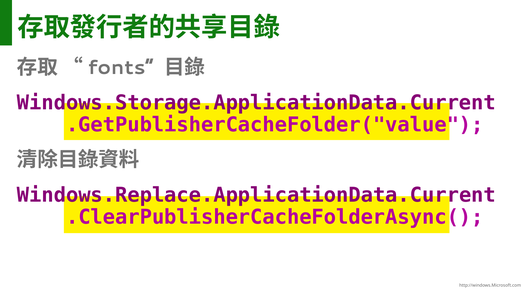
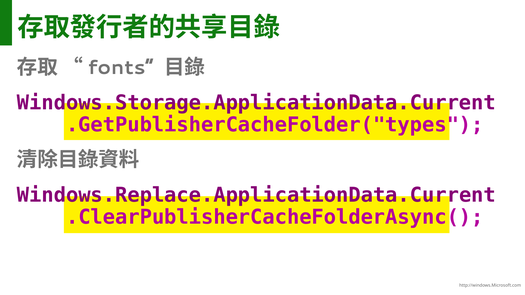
.GetPublisherCacheFolder("value: .GetPublisherCacheFolder("value -> .GetPublisherCacheFolder("types
